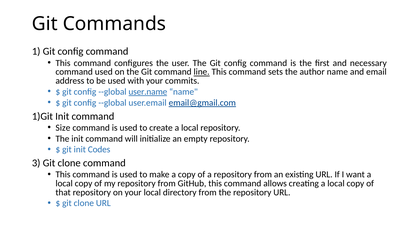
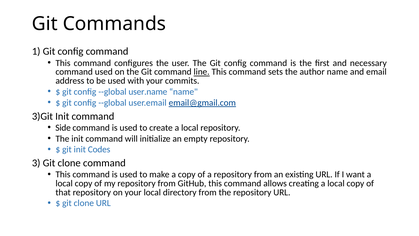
user.name underline: present -> none
1)Git: 1)Git -> 3)Git
Size: Size -> Side
